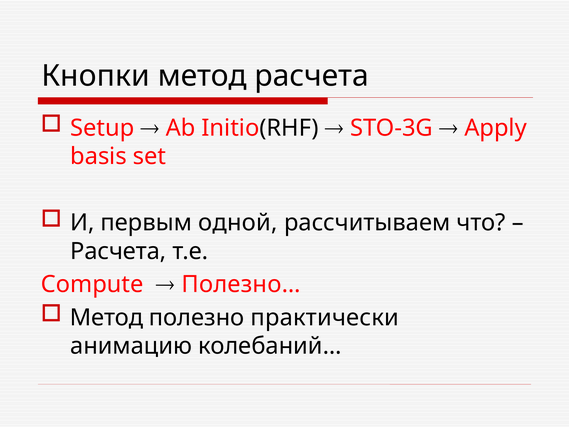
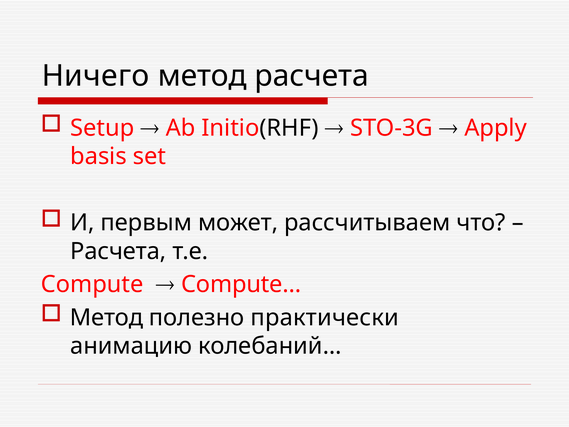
Кнопки: Кнопки -> Ничего
одной: одной -> может
Полезно…: Полезно… -> Compute…
